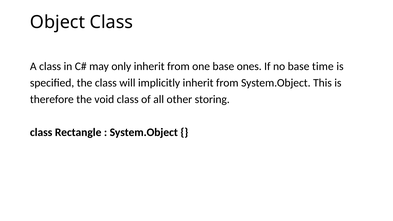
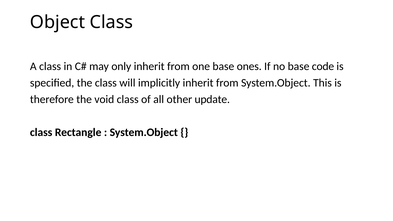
time: time -> code
storing: storing -> update
